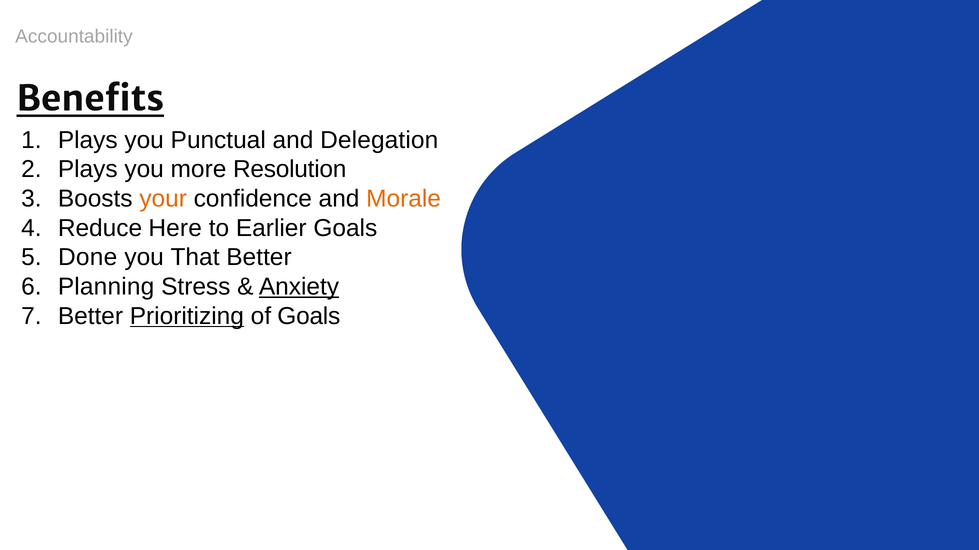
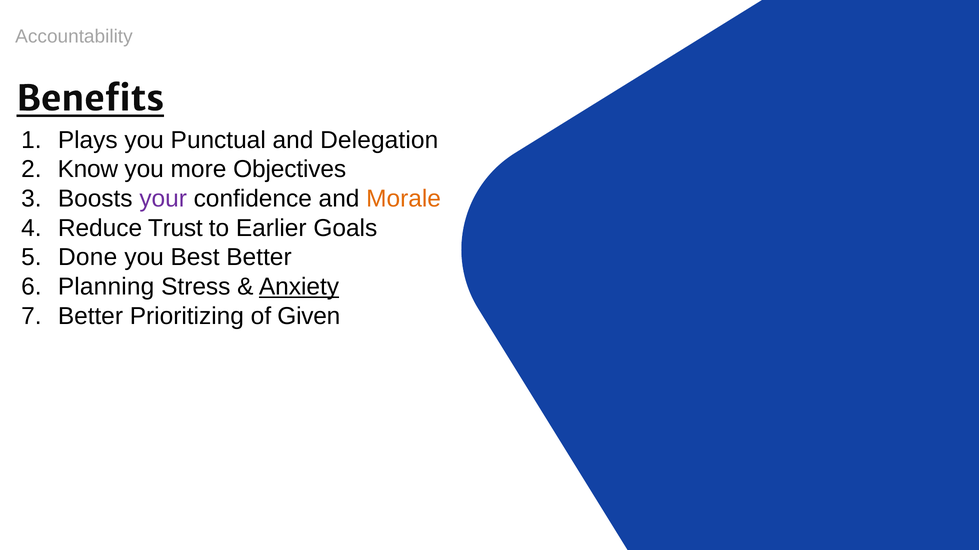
Plays at (88, 170): Plays -> Know
Resolution: Resolution -> Objectives
your colour: orange -> purple
Here: Here -> Trust
That: That -> Best
Prioritizing underline: present -> none
of Goals: Goals -> Given
